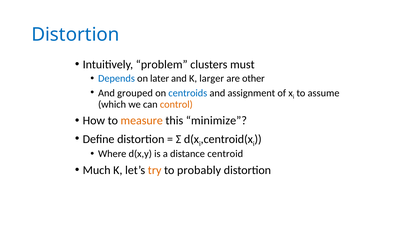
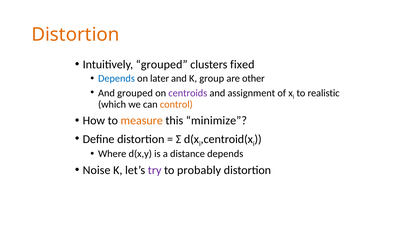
Distortion at (75, 35) colour: blue -> orange
Intuitively problem: problem -> grouped
must: must -> fixed
larger: larger -> group
centroids colour: blue -> purple
assume: assume -> realistic
distance centroid: centroid -> depends
Much: Much -> Noise
try colour: orange -> purple
